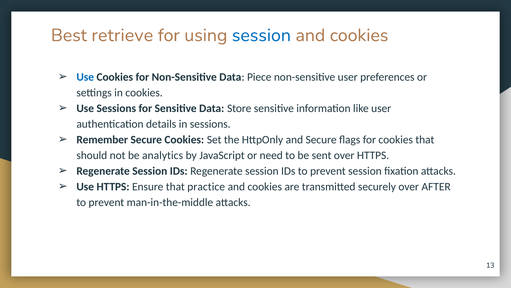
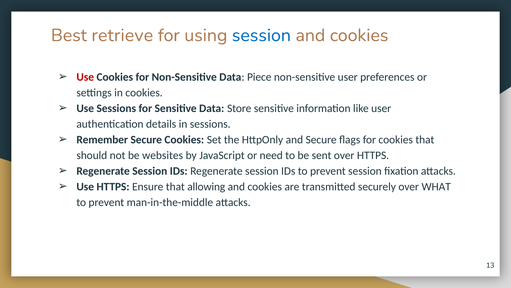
Use at (85, 77) colour: blue -> red
analytics: analytics -> websites
practice: practice -> allowing
AFTER: AFTER -> WHAT
